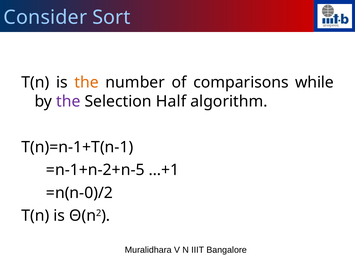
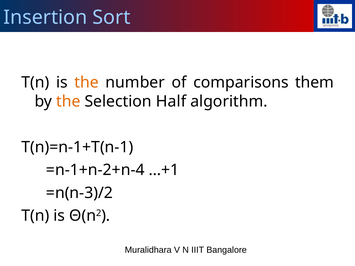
Consider: Consider -> Insertion
while: while -> them
the at (68, 102) colour: purple -> orange
=n-1+n-2+n-5: =n-1+n-2+n-5 -> =n-1+n-2+n-4
=n(n-0)/2: =n(n-0)/2 -> =n(n-3)/2
